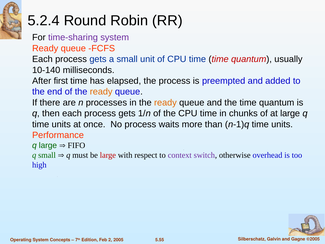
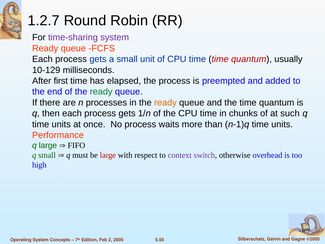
5.2.4: 5.2.4 -> 1.2.7
10-140: 10-140 -> 10-129
ready at (101, 92) colour: orange -> green
at large: large -> such
